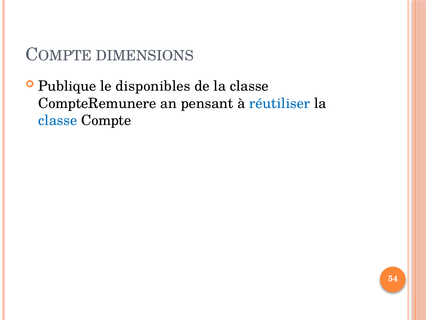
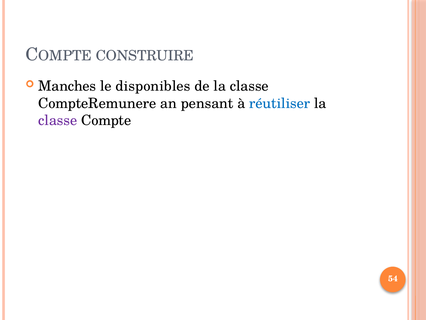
DIMENSIONS: DIMENSIONS -> CONSTRUIRE
Publique: Publique -> Manches
classe at (58, 120) colour: blue -> purple
